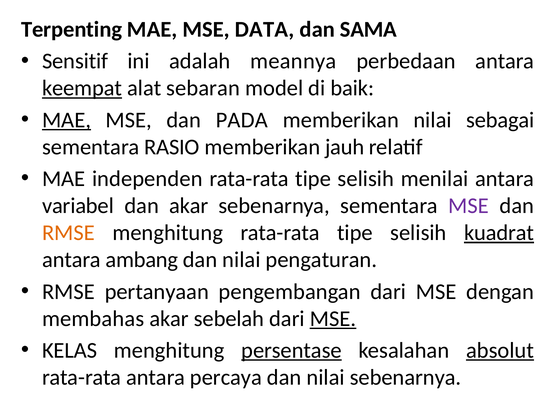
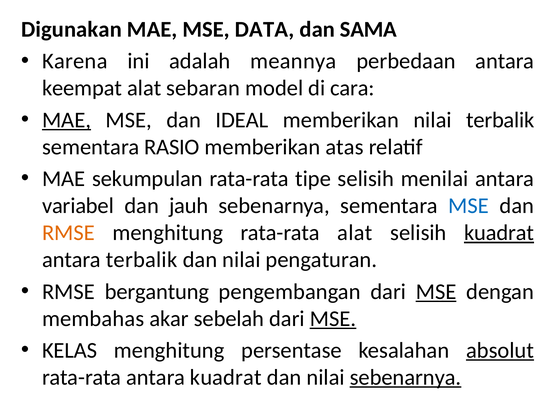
Terpenting: Terpenting -> Digunakan
Sensitif: Sensitif -> Karena
keempat underline: present -> none
baik: baik -> cara
PADA: PADA -> IDEAL
nilai sebagai: sebagai -> terbalik
jauh: jauh -> atas
independen: independen -> sekumpulan
dan akar: akar -> jauh
MSE at (469, 206) colour: purple -> blue
menghitung rata-rata tipe: tipe -> alat
antara ambang: ambang -> terbalik
pertanyaan: pertanyaan -> bergantung
MSE at (436, 292) underline: none -> present
persentase underline: present -> none
antara percaya: percaya -> kuadrat
sebenarnya at (406, 377) underline: none -> present
